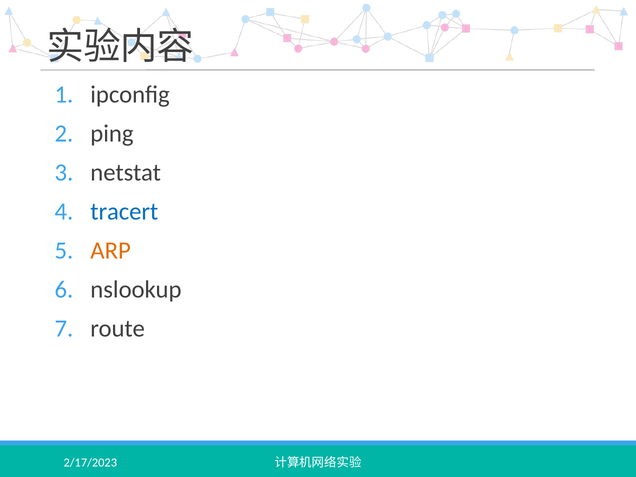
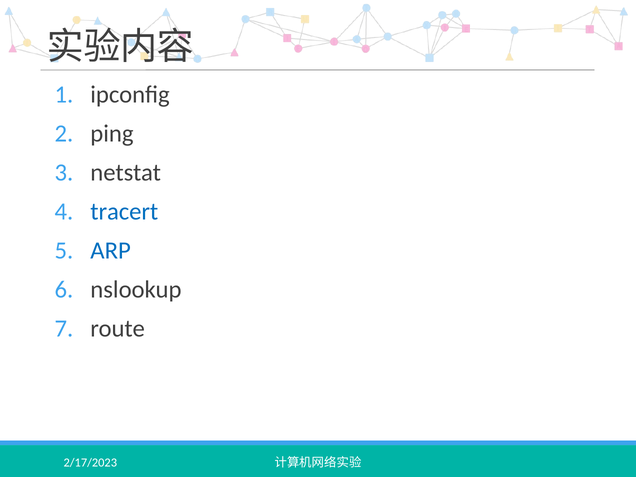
ARP colour: orange -> blue
